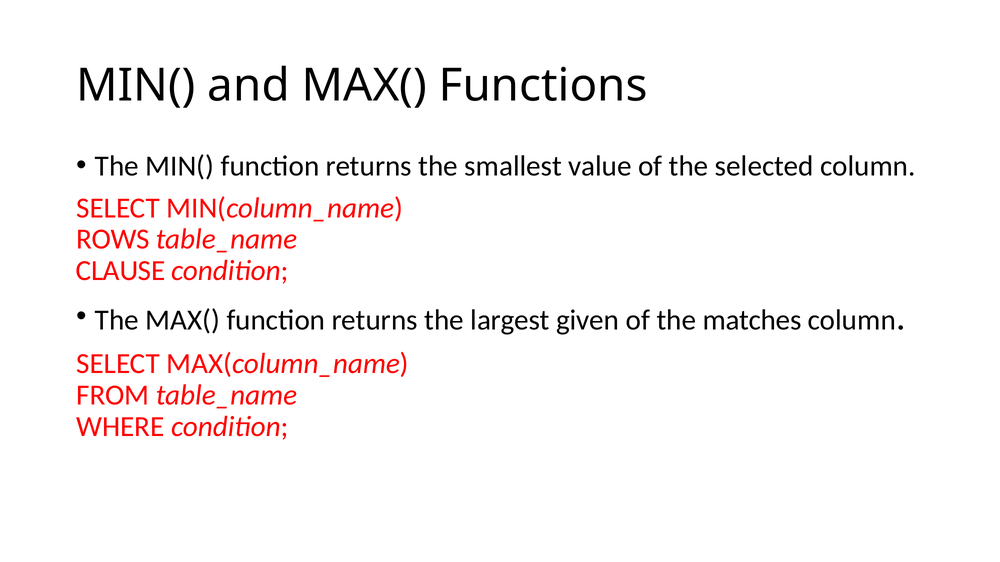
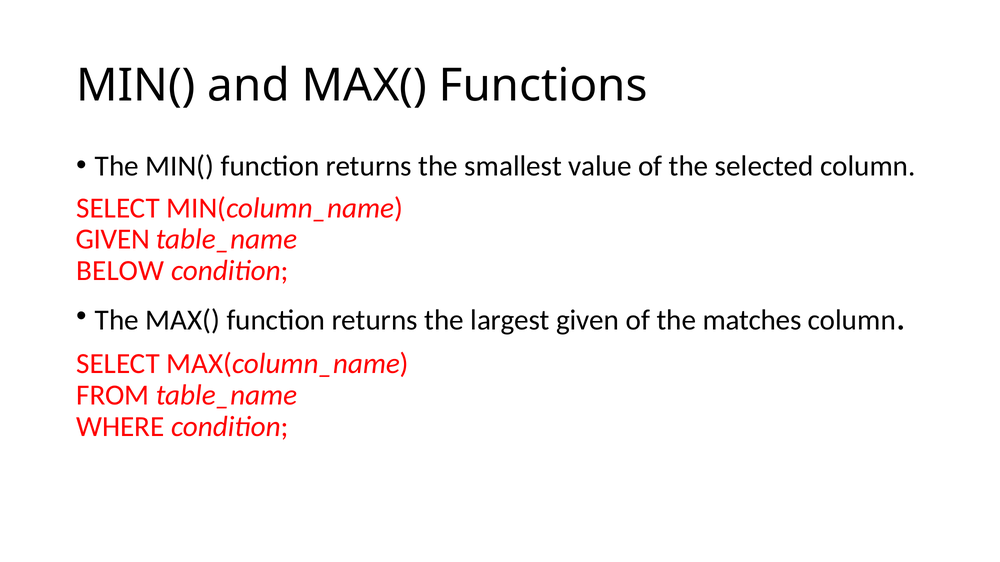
ROWS at (113, 240): ROWS -> GIVEN
CLAUSE: CLAUSE -> BELOW
